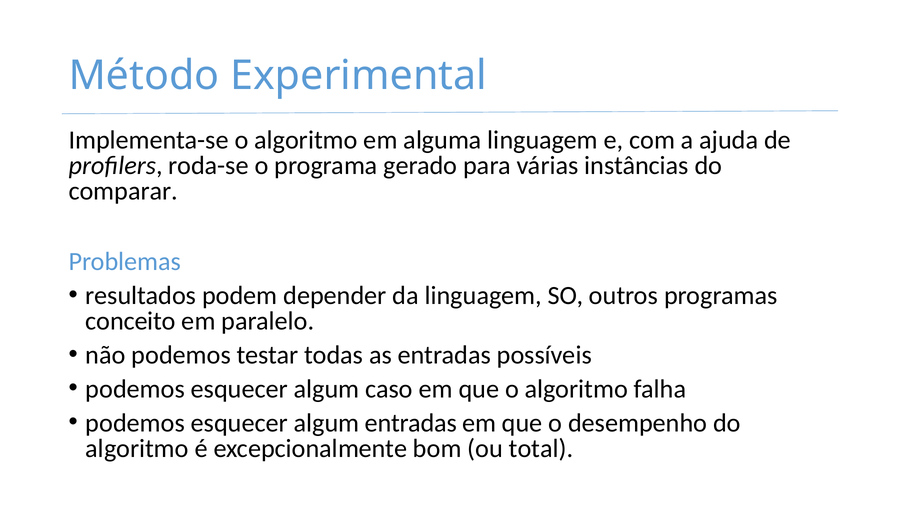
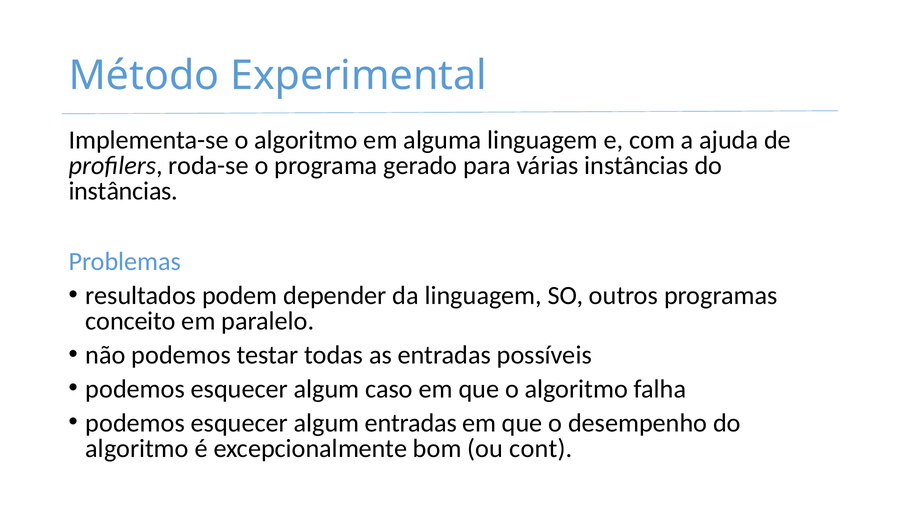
comparar at (123, 191): comparar -> instâncias
total: total -> cont
